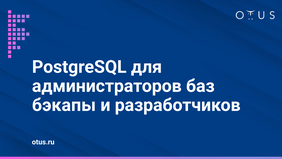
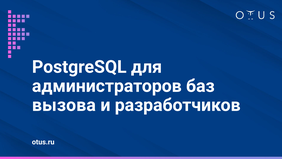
бэкапы: бэкапы -> вызова
